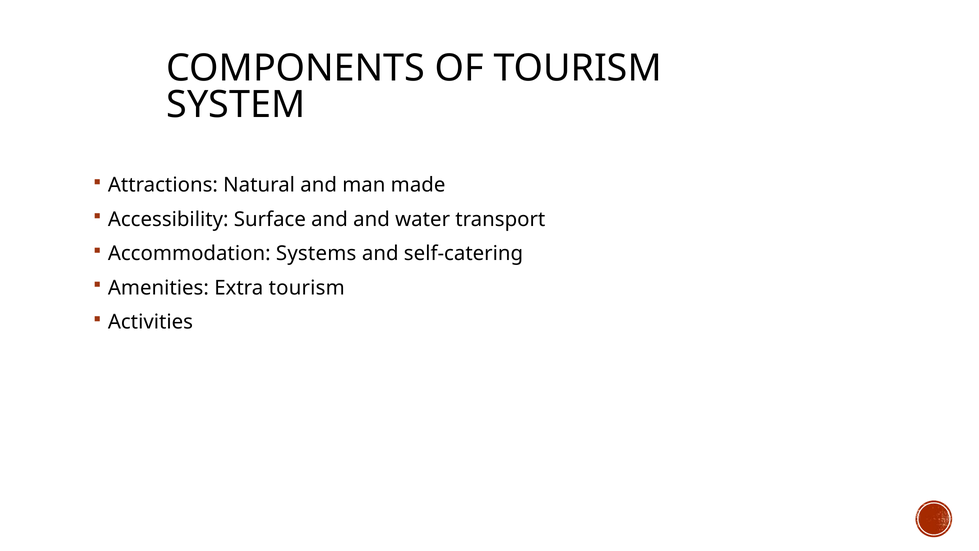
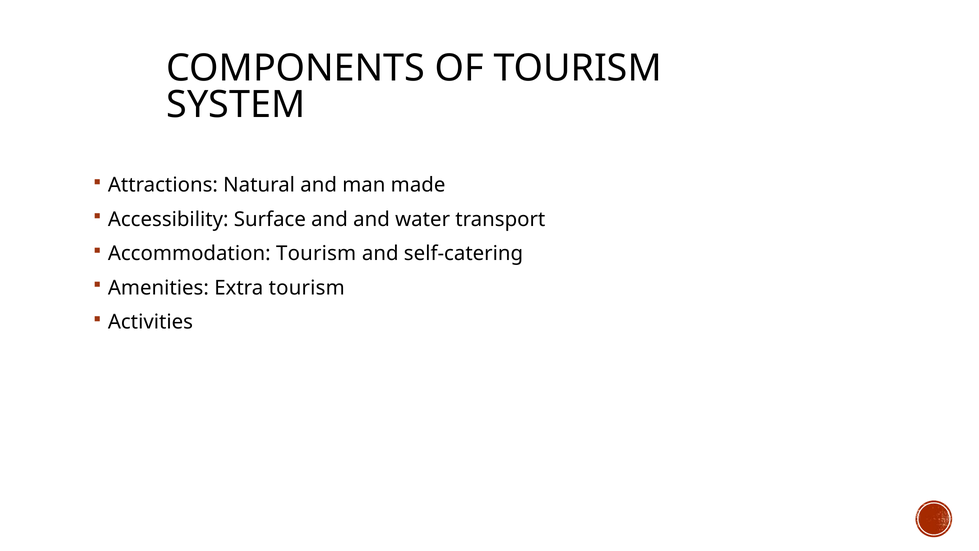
Accommodation Systems: Systems -> Tourism
